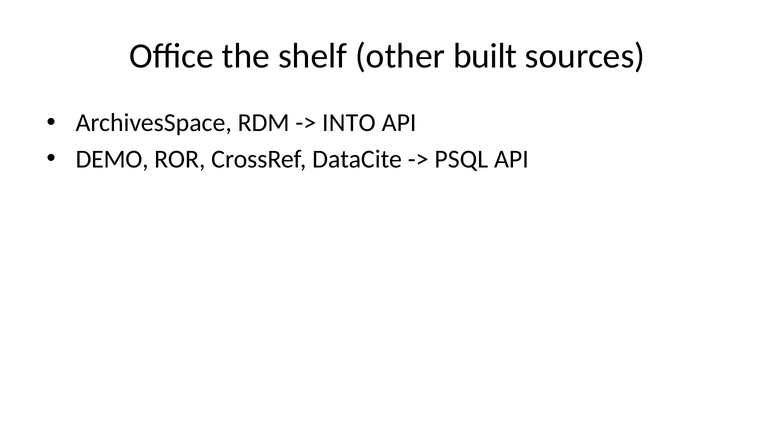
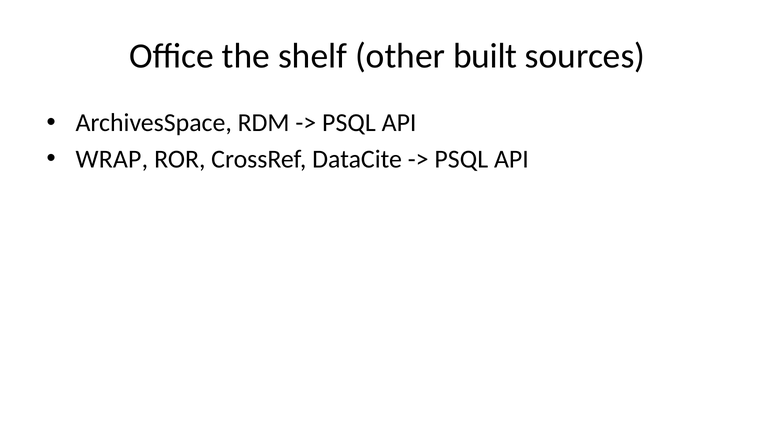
INTO at (349, 123): INTO -> PSQL
DEMO: DEMO -> WRAP
